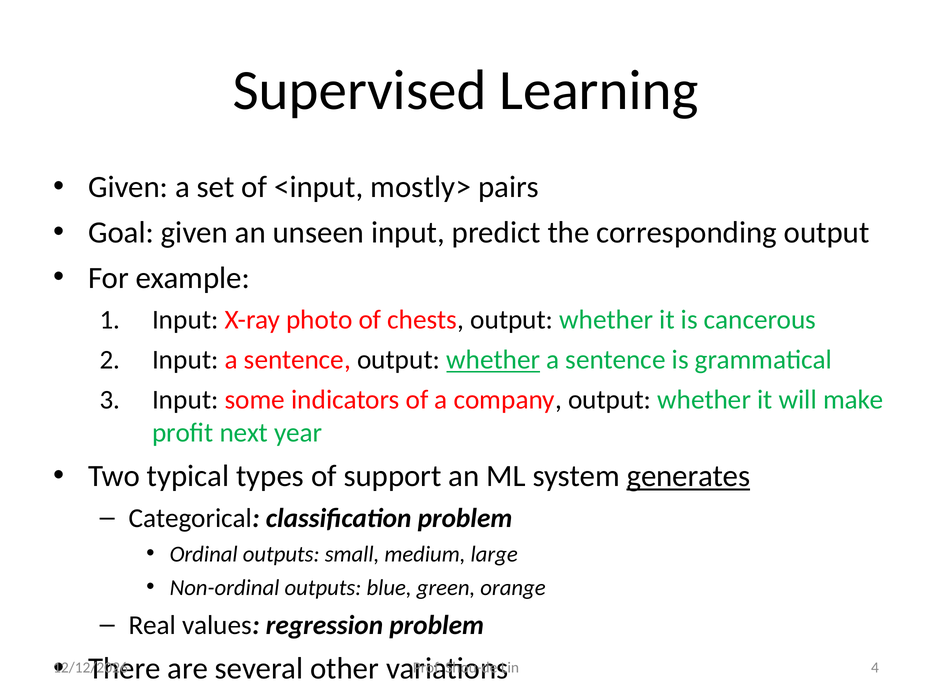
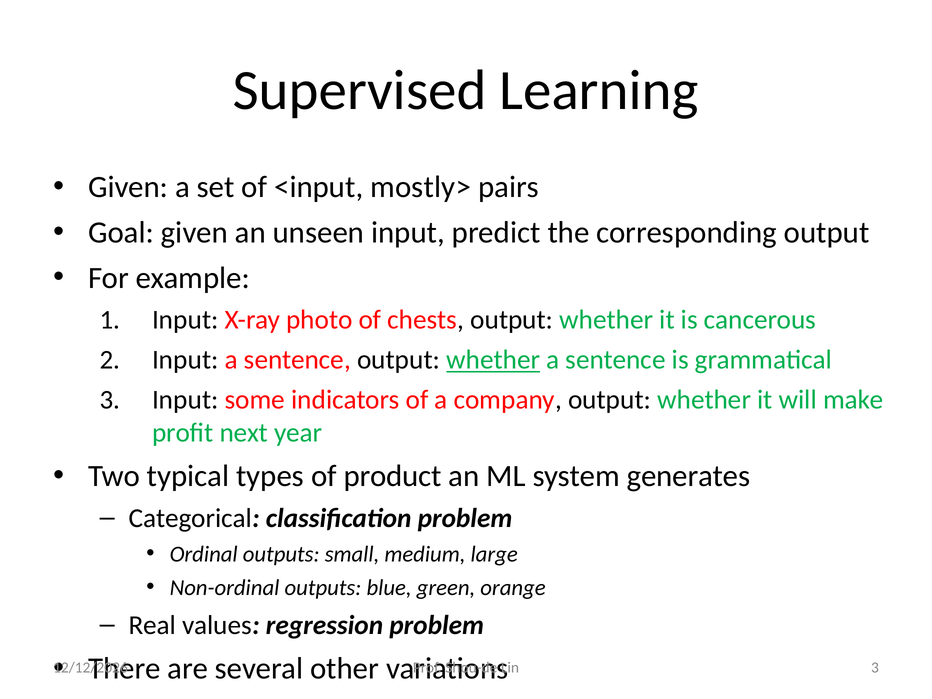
support: support -> product
generates underline: present -> none
4 at (875, 667): 4 -> 3
